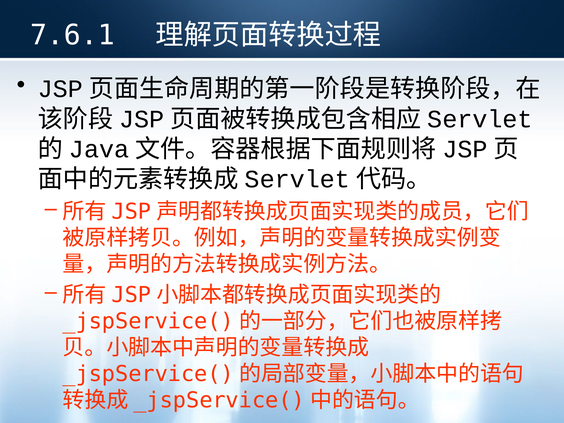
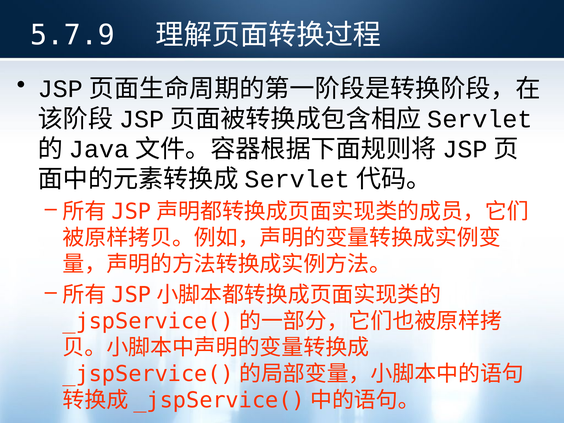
7.6.1: 7.6.1 -> 5.7.9
